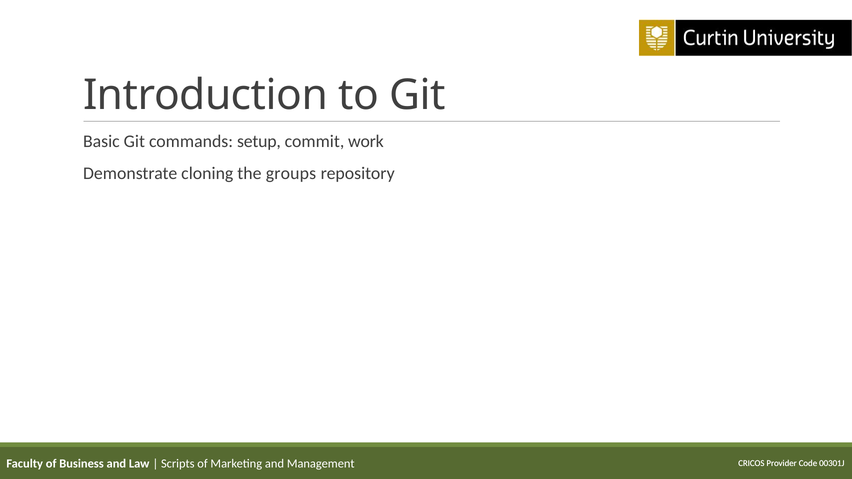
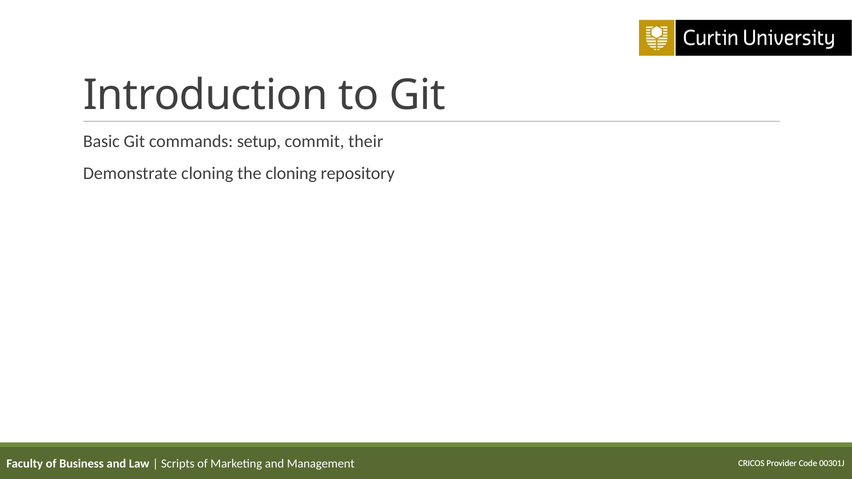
work: work -> their
the groups: groups -> cloning
